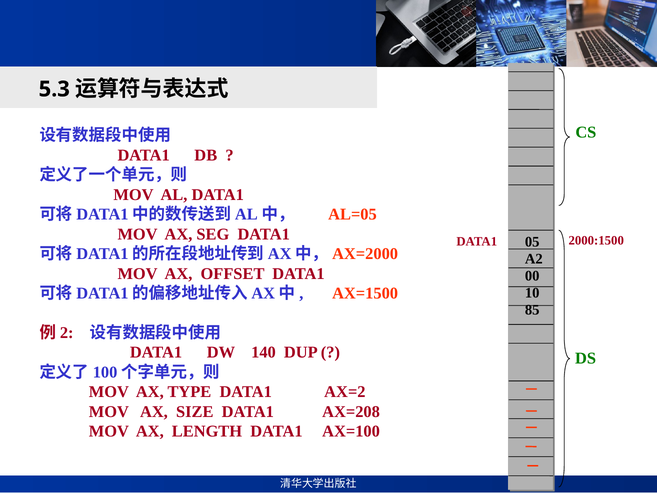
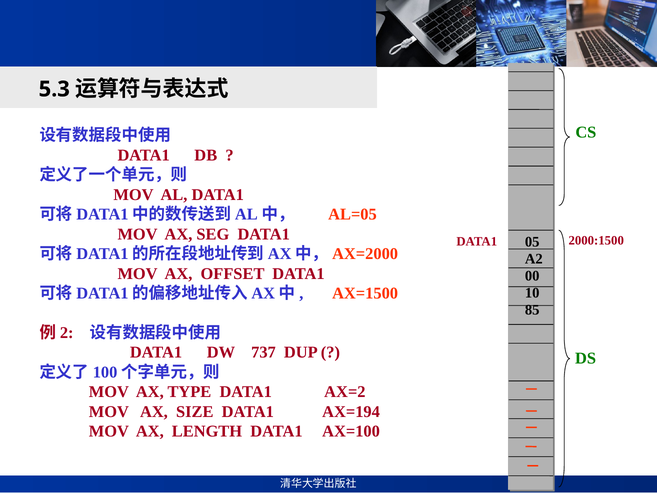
140: 140 -> 737
AX=208: AX=208 -> AX=194
